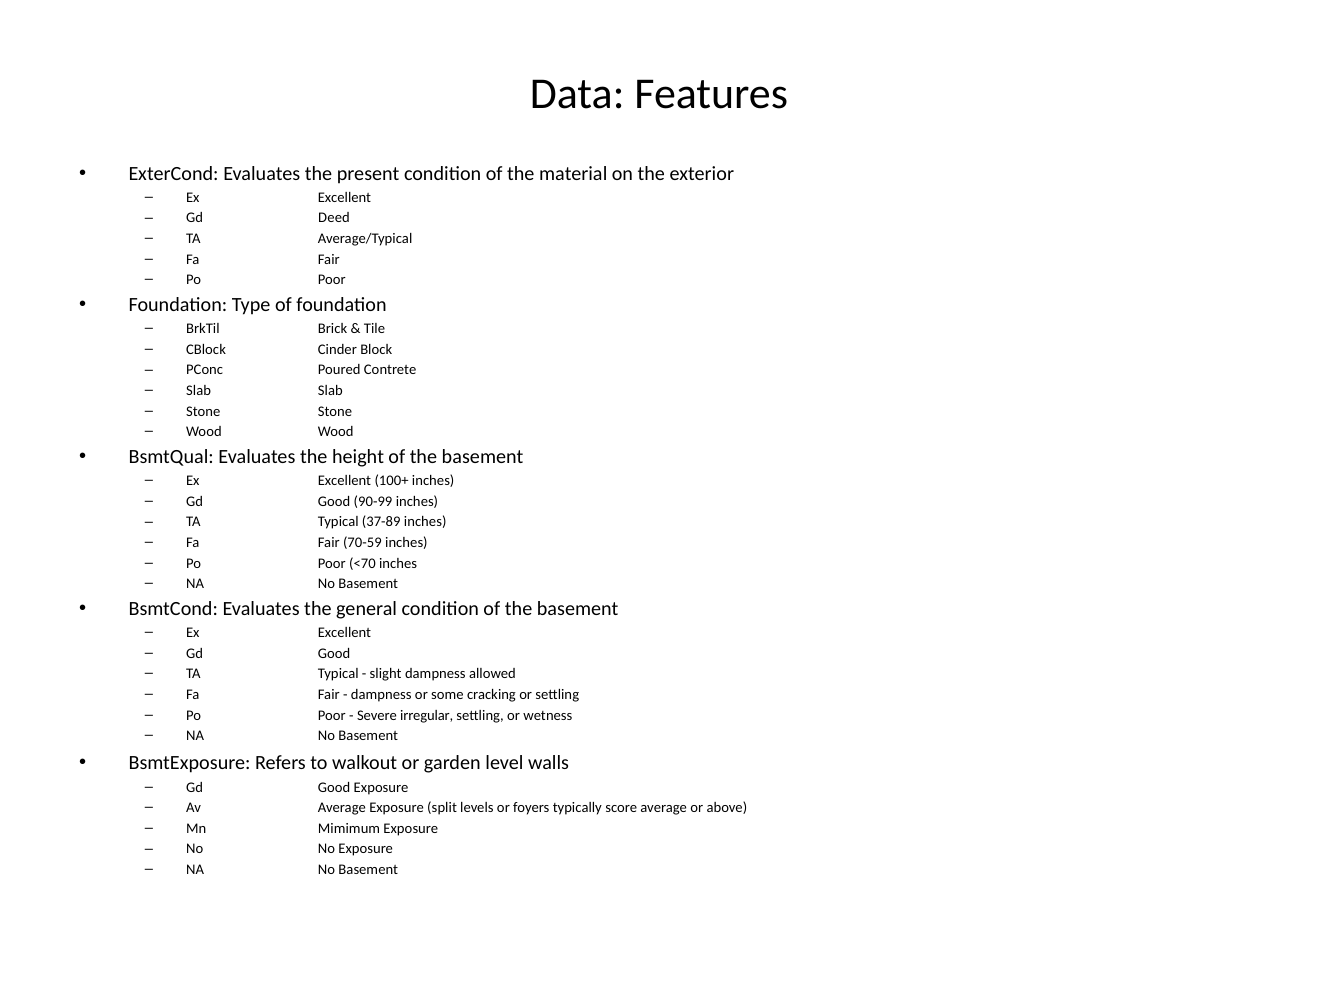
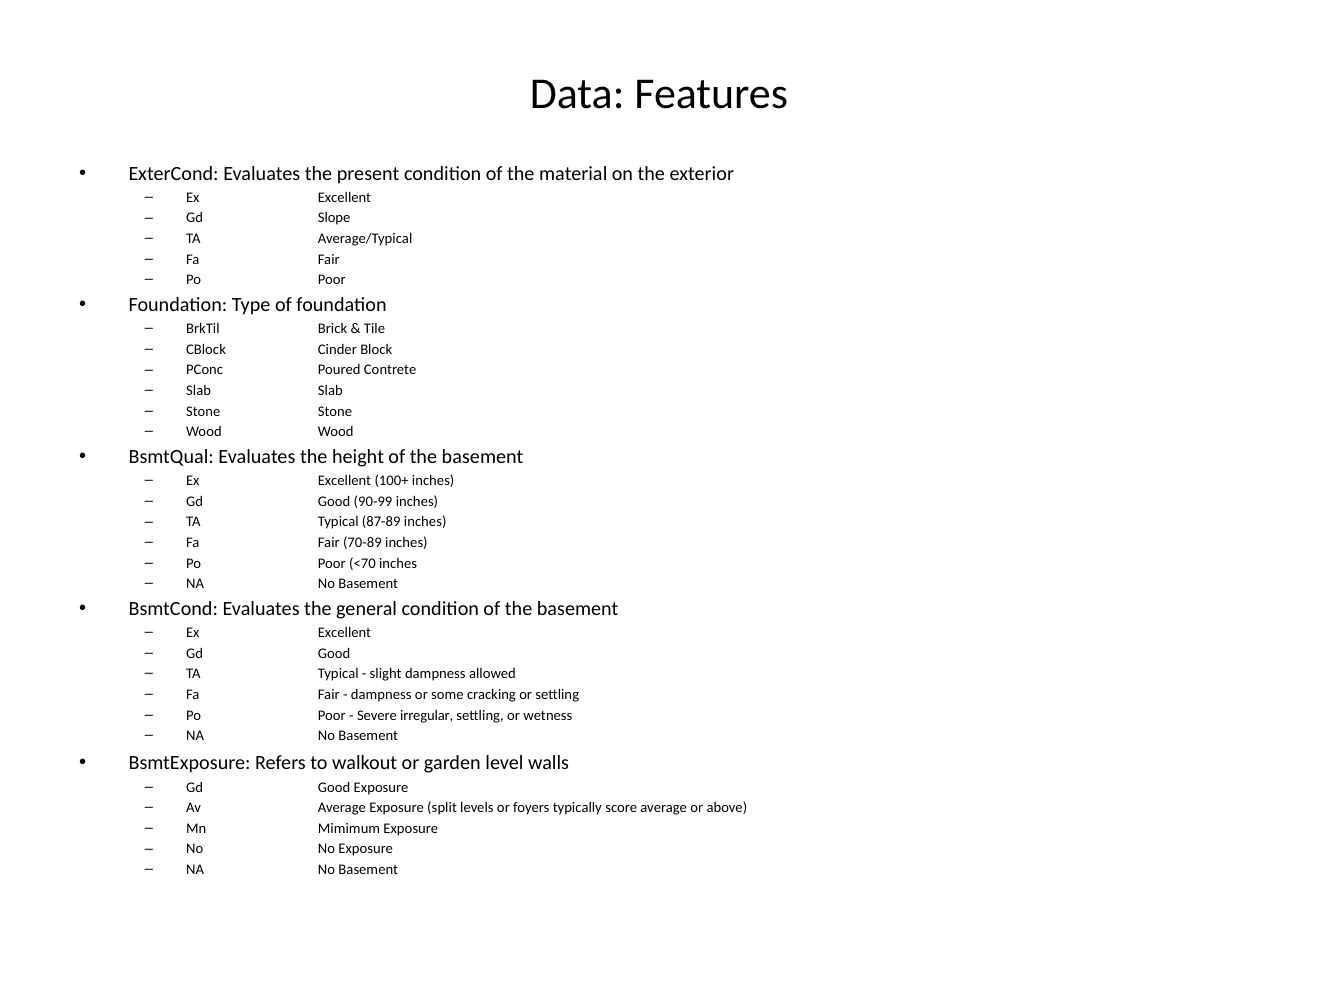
Deed: Deed -> Slope
37-89: 37-89 -> 87-89
70-59: 70-59 -> 70-89
